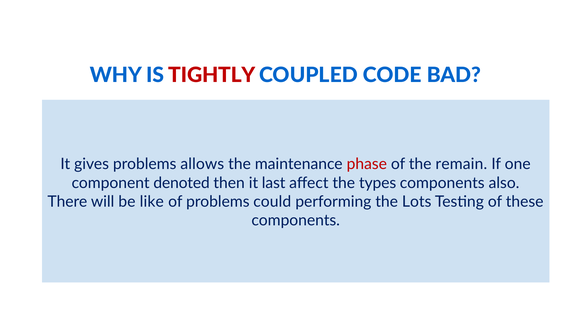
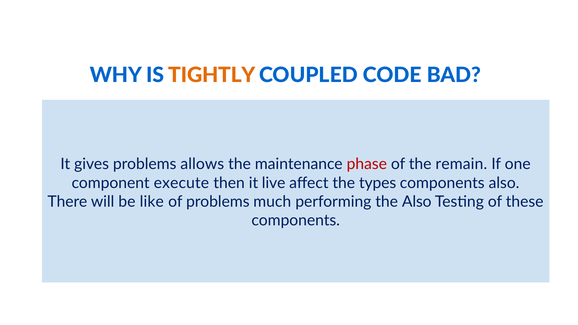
TIGHTLY colour: red -> orange
denoted: denoted -> execute
last: last -> live
could: could -> much
the Lots: Lots -> Also
